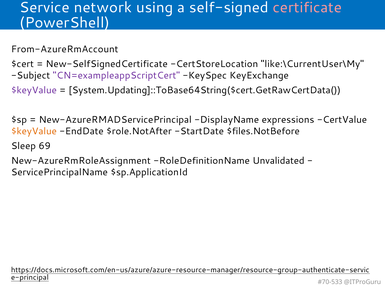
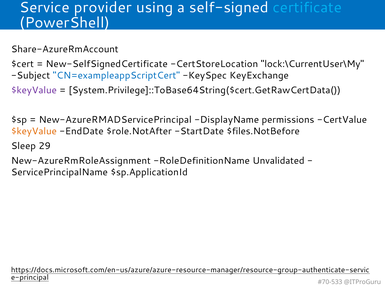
network: network -> provider
certificate colour: pink -> light blue
From-AzureRmAccount: From-AzureRmAccount -> Share-AzureRmAccount
like:\CurrentUser\My: like:\CurrentUser\My -> lock:\CurrentUser\My
CN=exampleappScriptCert colour: purple -> blue
System.Updating]::ToBase64String($cert.GetRawCertData(: System.Updating]::ToBase64String($cert.GetRawCertData( -> System.Privilege]::ToBase64String($cert.GetRawCertData(
expressions: expressions -> permissions
69: 69 -> 29
